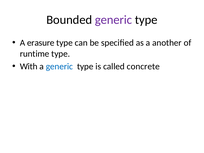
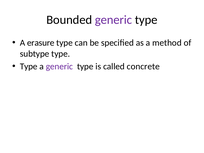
another: another -> method
runtime: runtime -> subtype
With at (29, 66): With -> Type
generic at (59, 66) colour: blue -> purple
